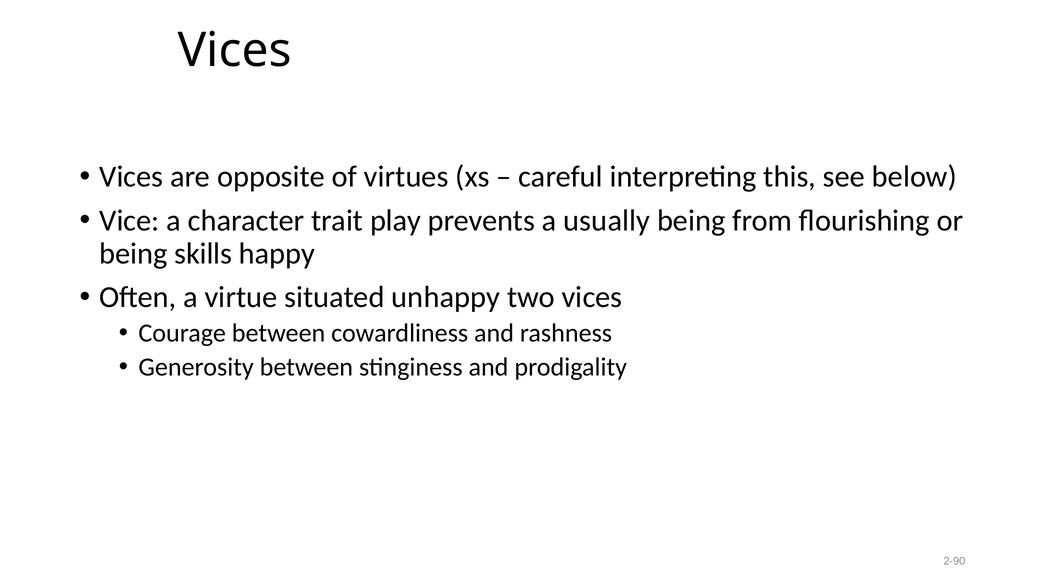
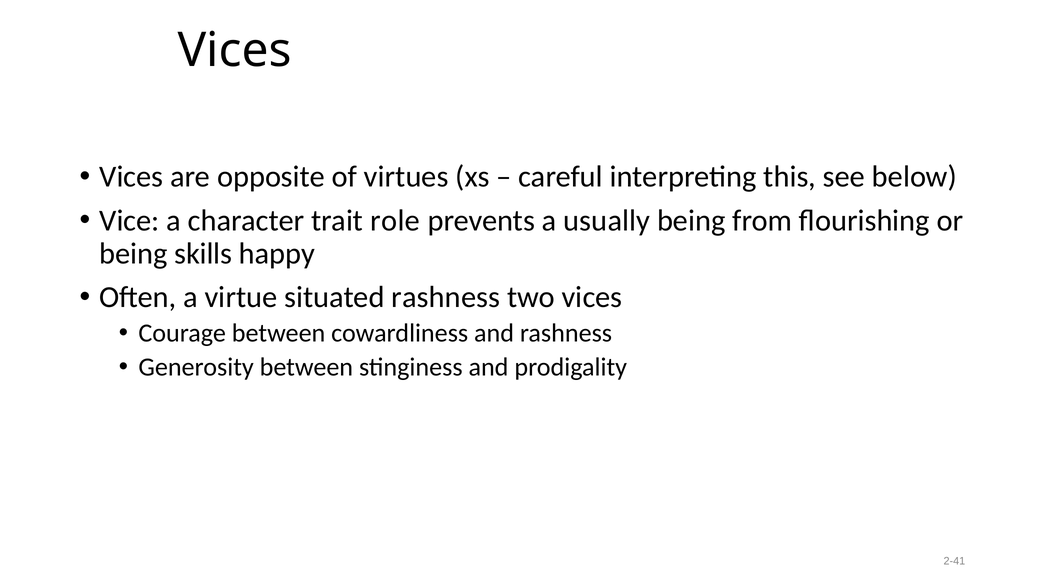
play: play -> role
situated unhappy: unhappy -> rashness
2-90: 2-90 -> 2-41
